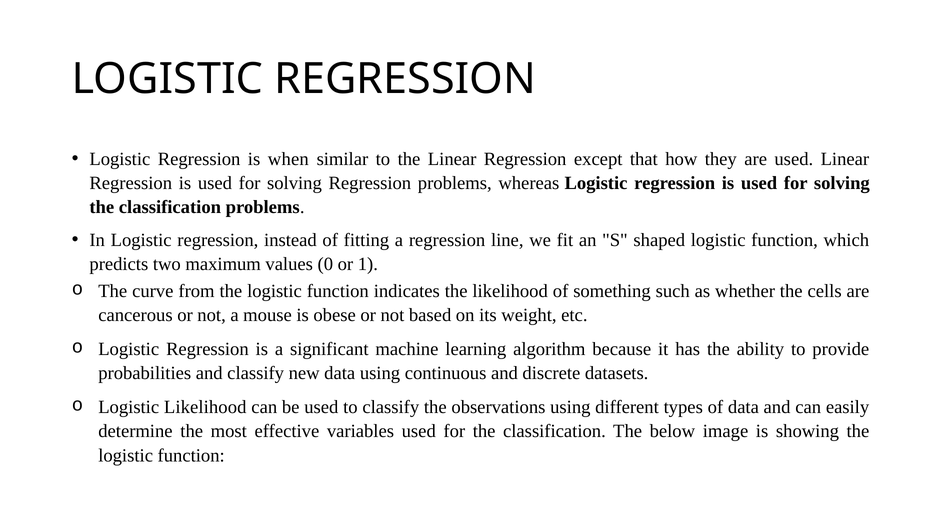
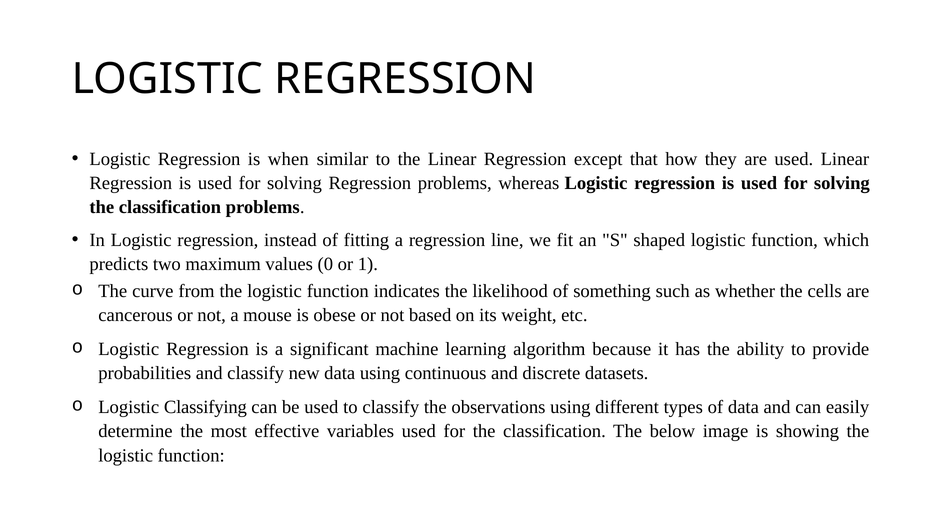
Logistic Likelihood: Likelihood -> Classifying
